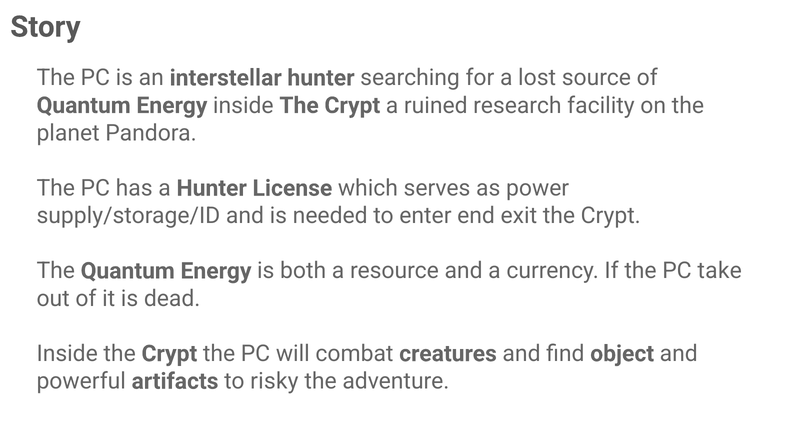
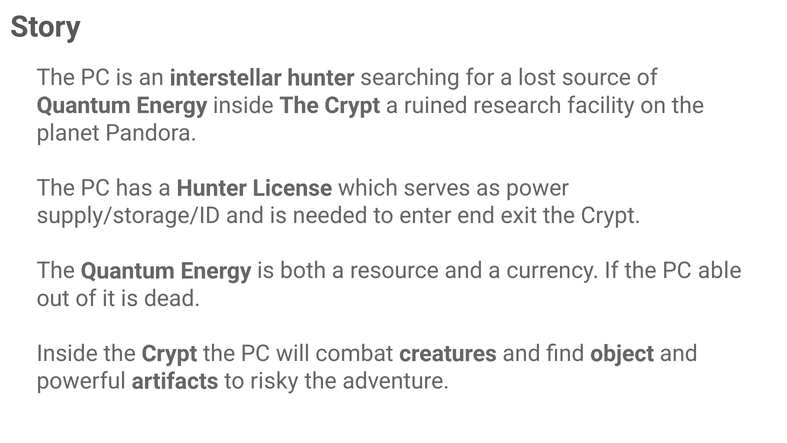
take: take -> able
